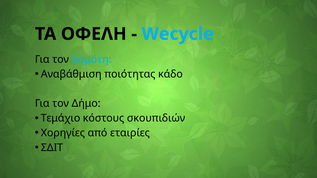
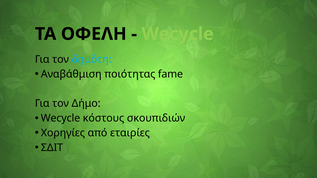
Wecycle at (178, 34) colour: light blue -> light green
κάδο: κάδο -> fame
Τεμάχιο at (60, 118): Τεμάχιο -> Wecycle
